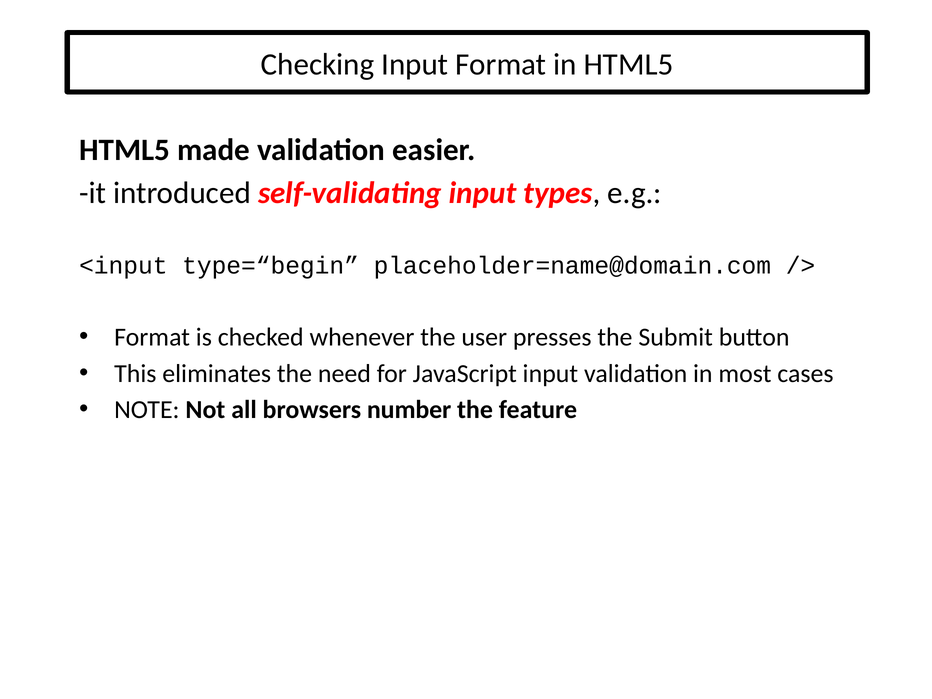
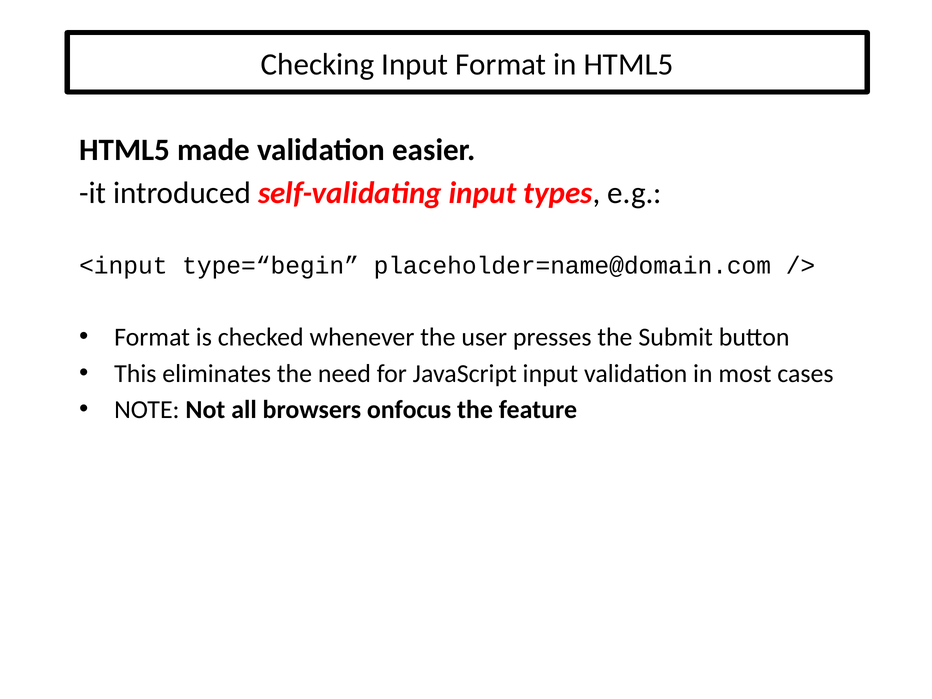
number: number -> onfocus
